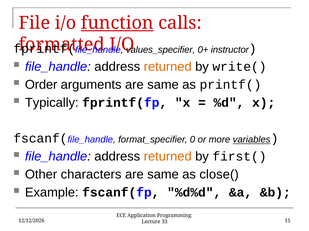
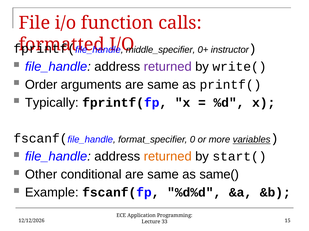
function underline: present -> none
values_specifier: values_specifier -> middle_specifier
returned at (168, 67) colour: orange -> purple
first(: first( -> start(
characters: characters -> conditional
close(: close( -> same(
